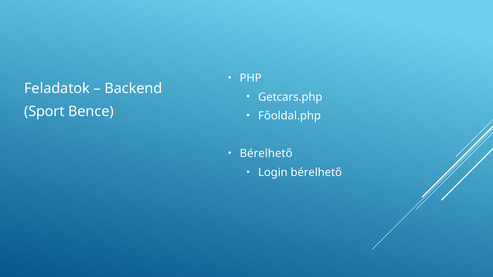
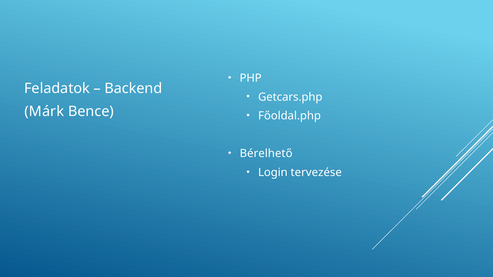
Sport: Sport -> Márk
Login bérelhető: bérelhető -> tervezése
